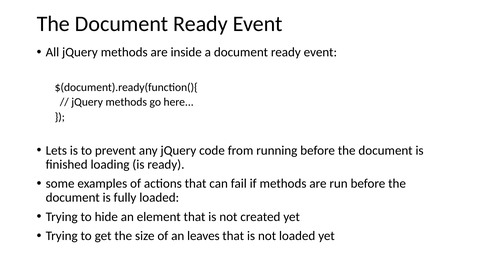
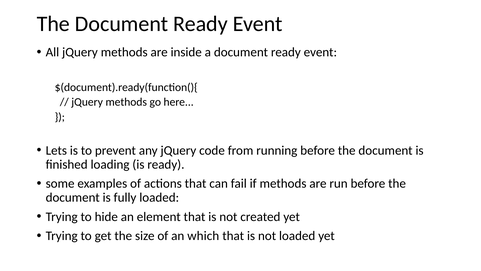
leaves: leaves -> which
